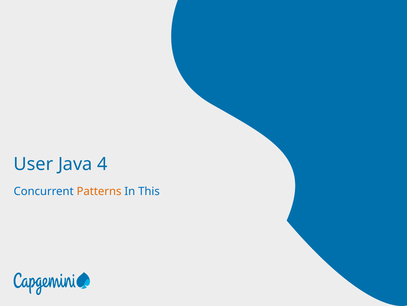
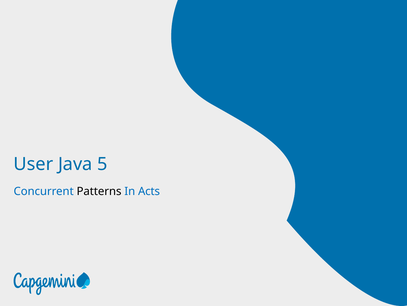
4: 4 -> 5
Patterns colour: orange -> black
This: This -> Acts
